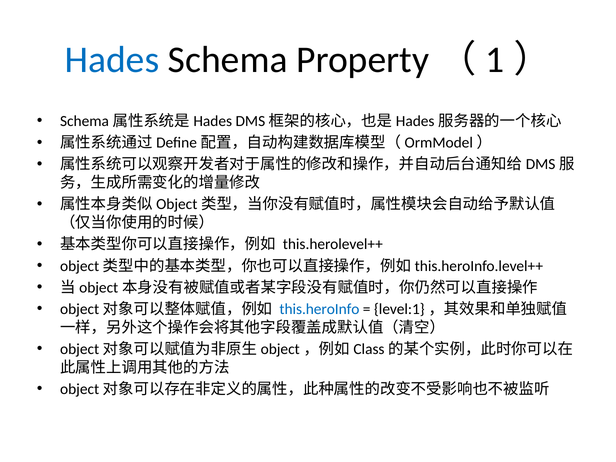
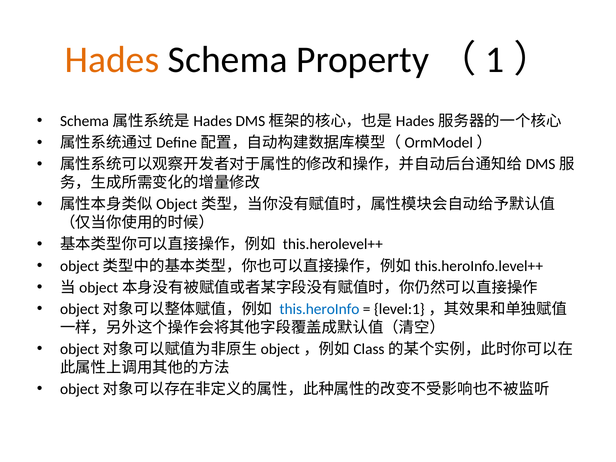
Hades colour: blue -> orange
